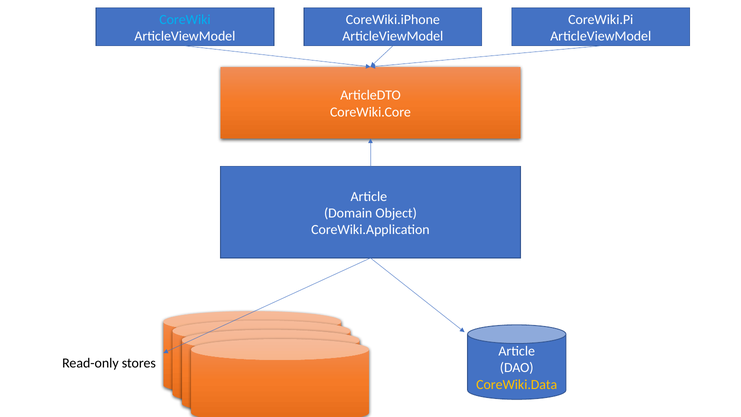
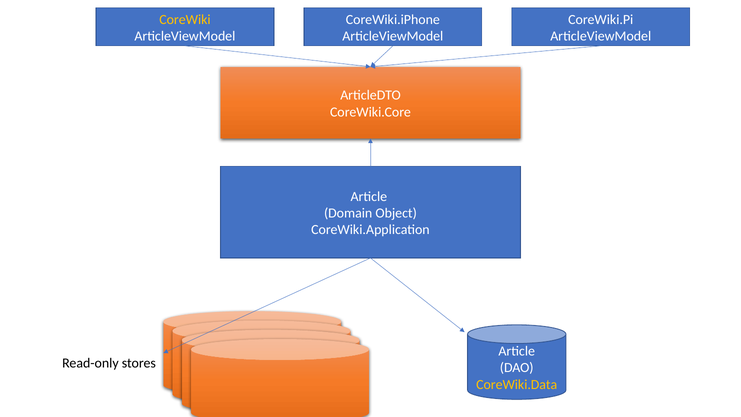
CoreWiki colour: light blue -> yellow
